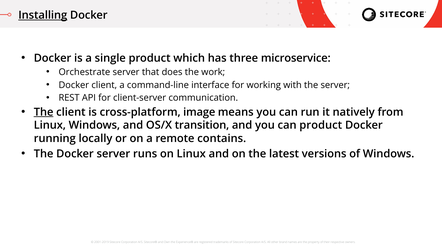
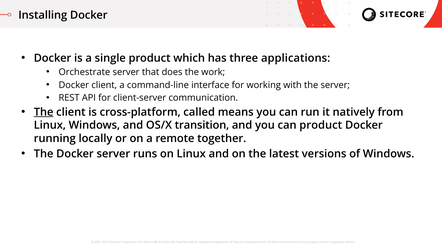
Installing underline: present -> none
microservice: microservice -> applications
image: image -> called
contains: contains -> together
